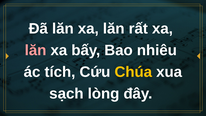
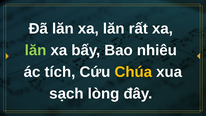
lăn at (36, 50) colour: pink -> light green
